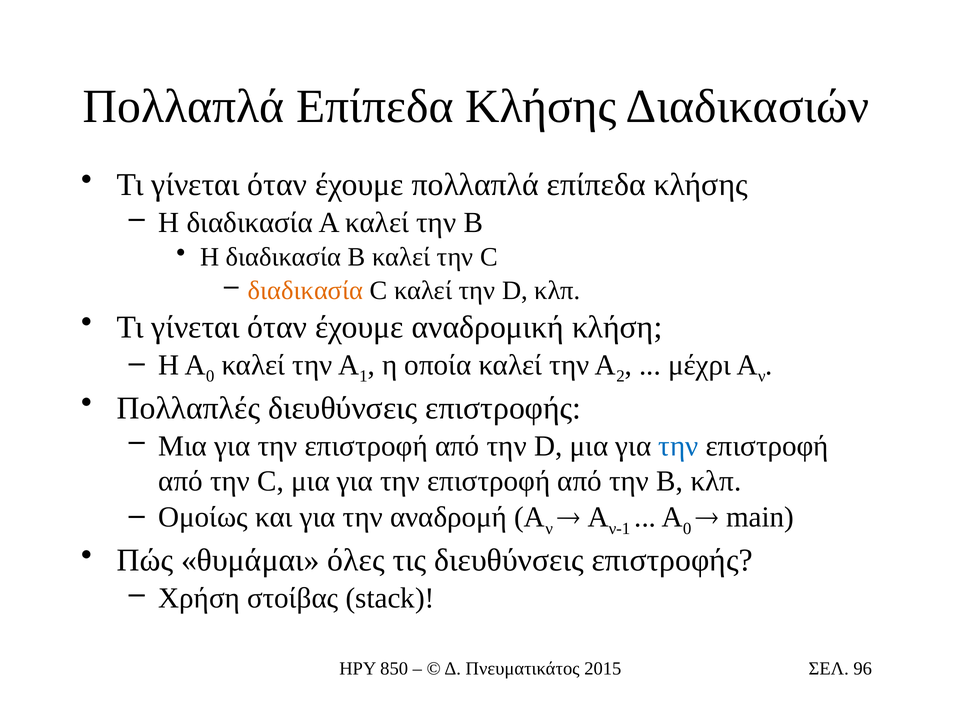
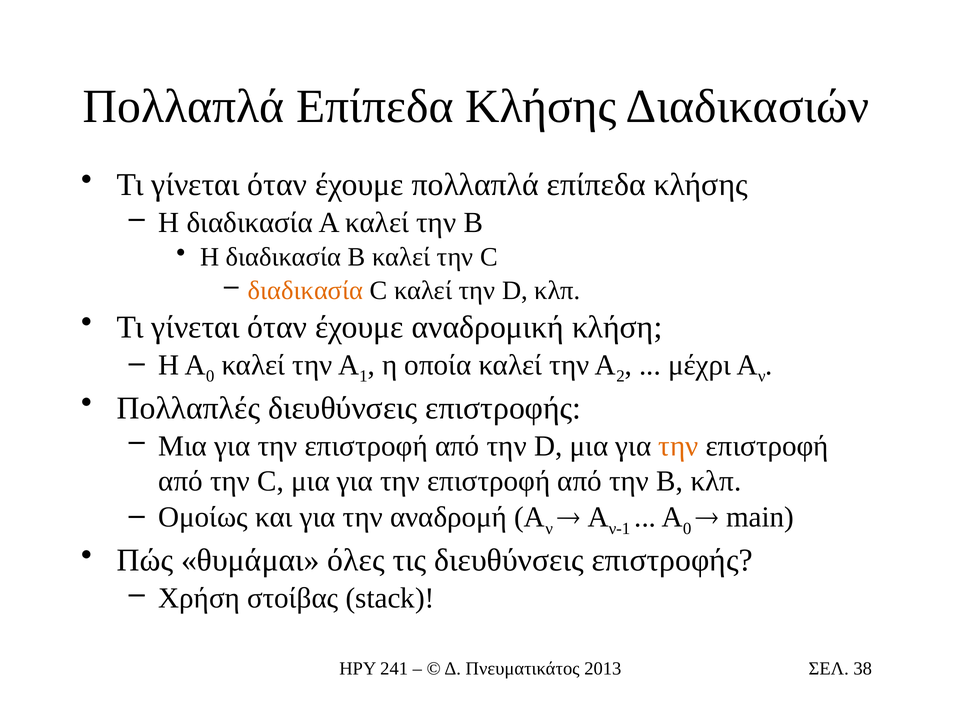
την at (678, 446) colour: blue -> orange
850: 850 -> 241
2015: 2015 -> 2013
96: 96 -> 38
